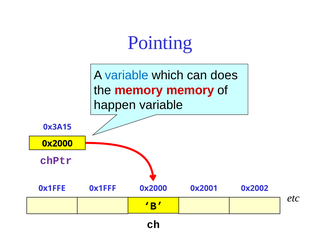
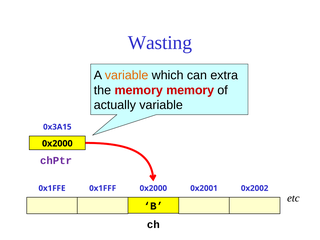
Pointing: Pointing -> Wasting
variable at (127, 75) colour: blue -> orange
does: does -> extra
happen: happen -> actually
